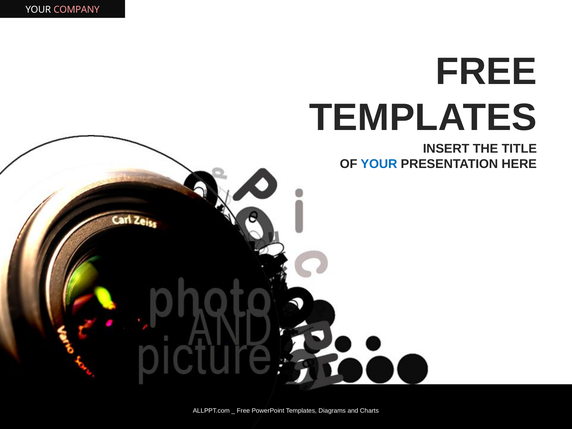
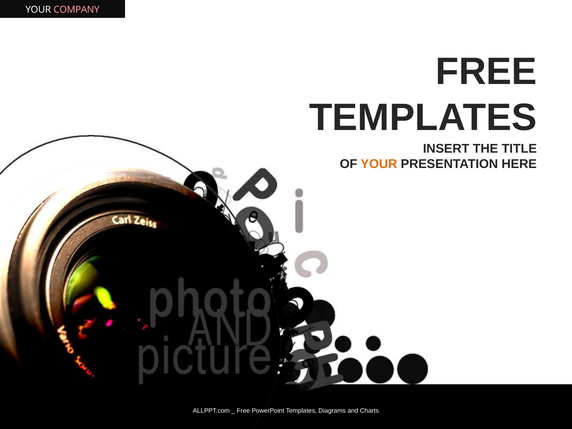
YOUR at (379, 164) colour: blue -> orange
